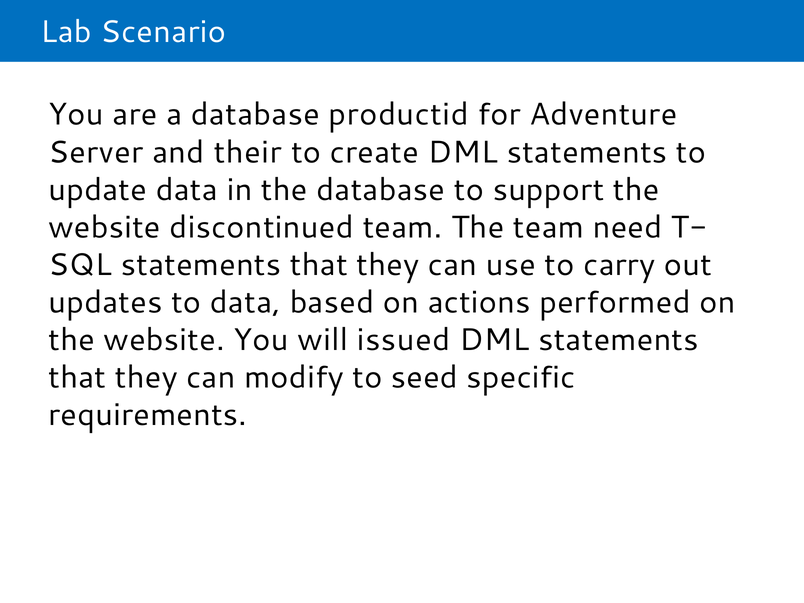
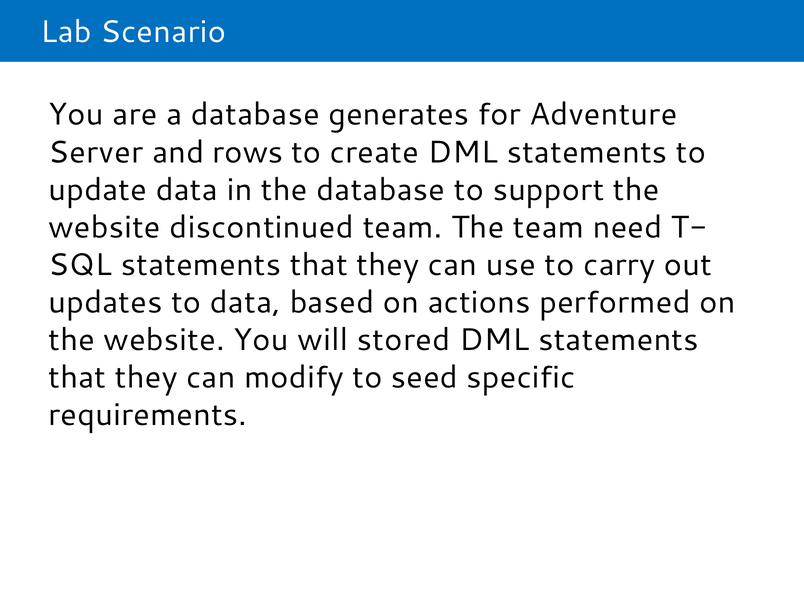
productid: productid -> generates
their: their -> rows
issued: issued -> stored
